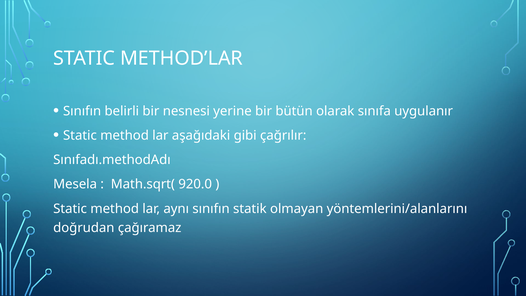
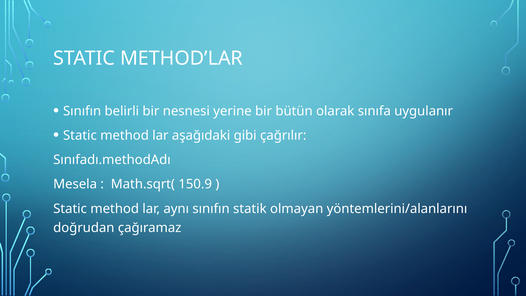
920.0: 920.0 -> 150.9
